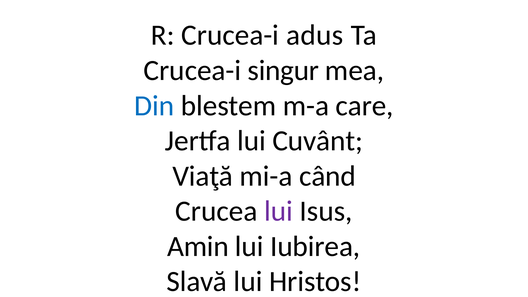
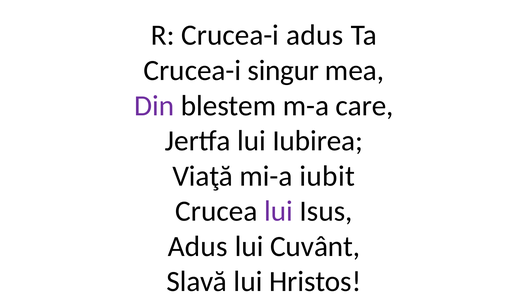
Din colour: blue -> purple
Cuvânt: Cuvânt -> Iubirea
când: când -> iubit
Amin at (198, 246): Amin -> Adus
Iubirea: Iubirea -> Cuvânt
